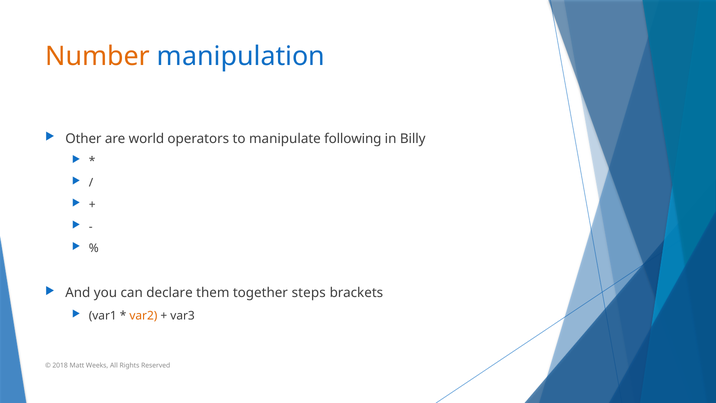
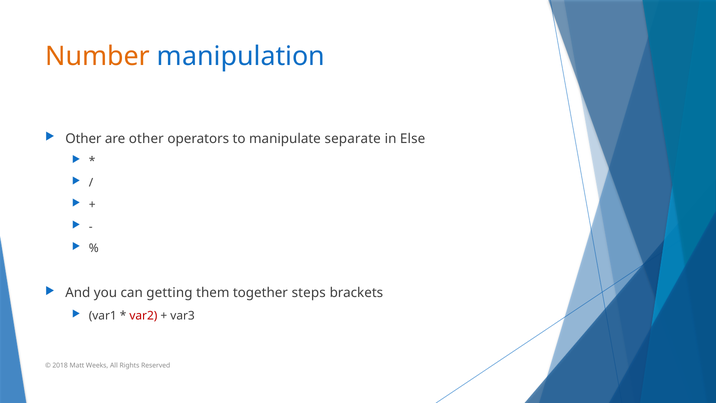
are world: world -> other
following: following -> separate
Billy: Billy -> Else
declare: declare -> getting
var2 colour: orange -> red
